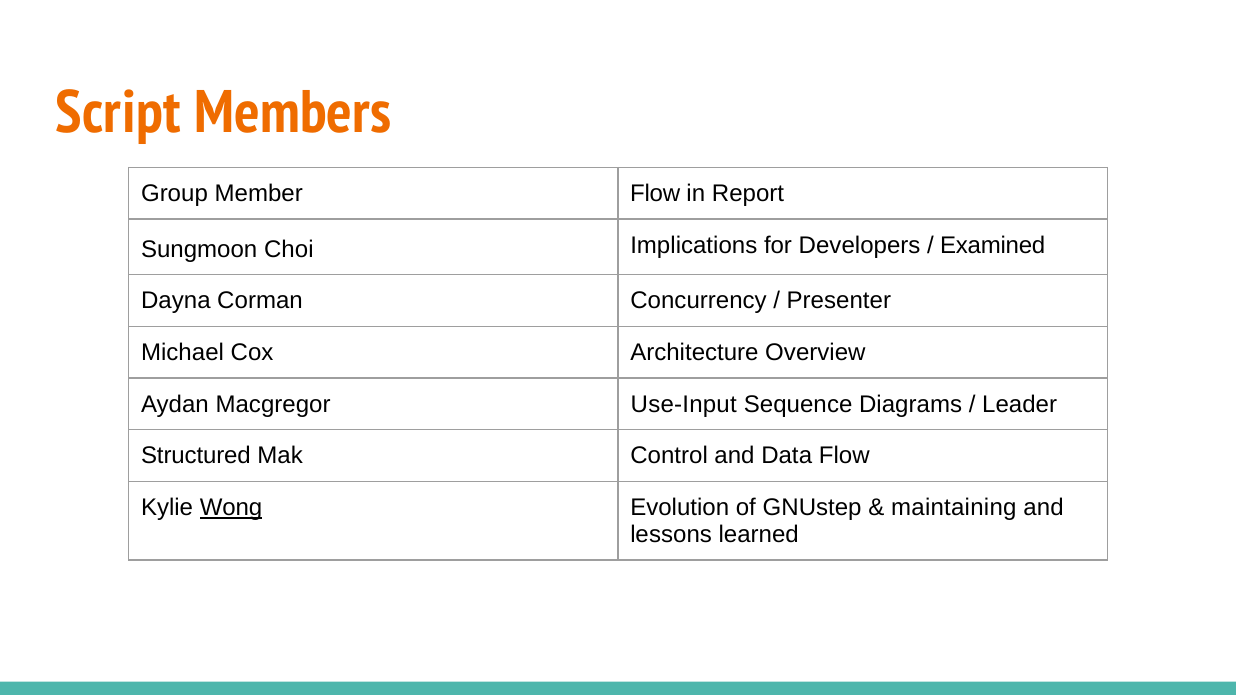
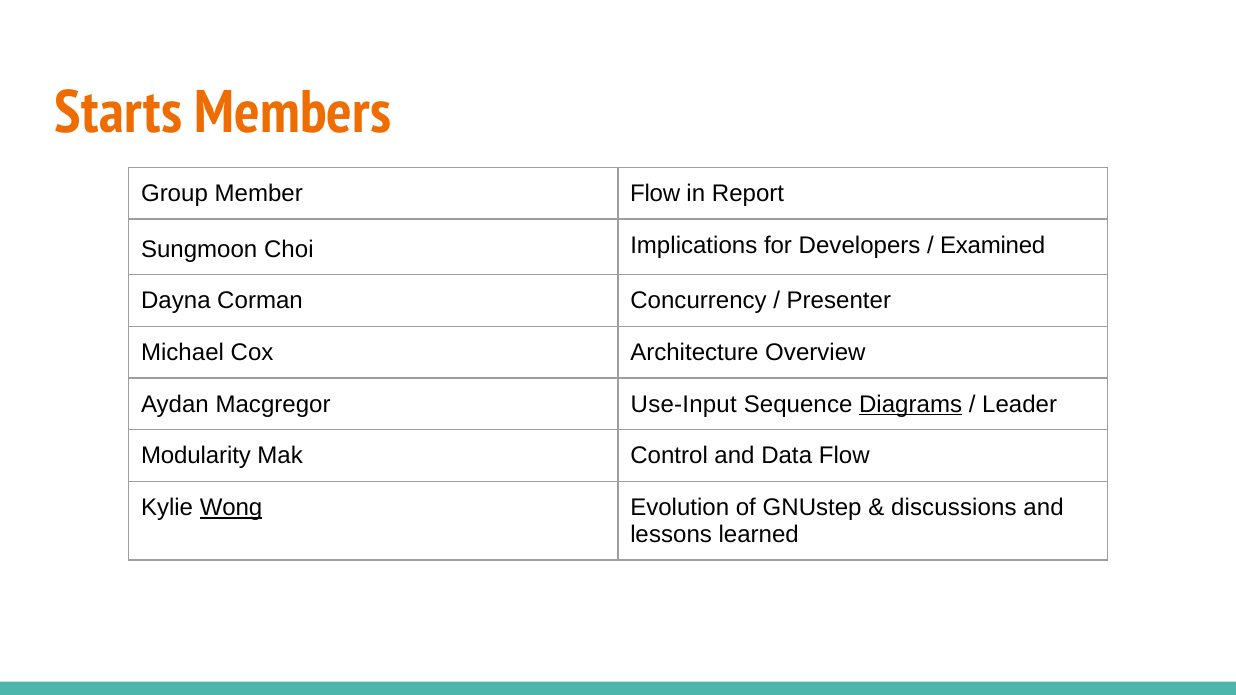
Script: Script -> Starts
Diagrams underline: none -> present
Structured: Structured -> Modularity
maintaining: maintaining -> discussions
